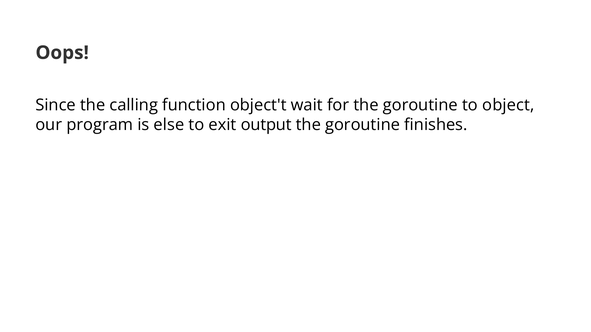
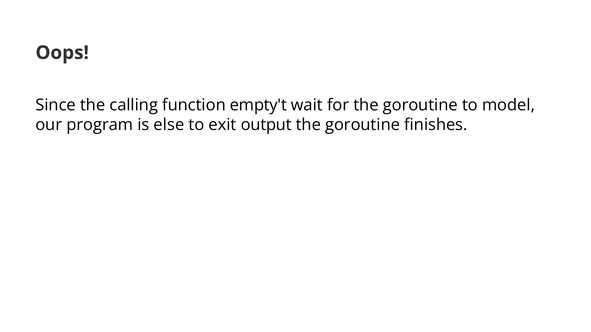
object't: object't -> empty't
object: object -> model
